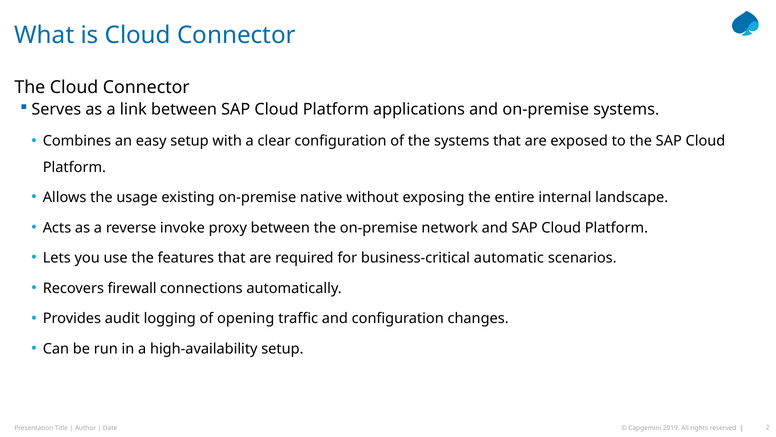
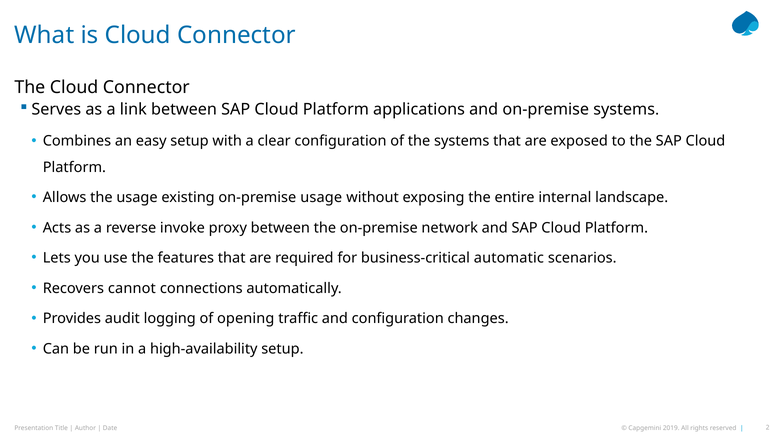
on-premise native: native -> usage
firewall: firewall -> cannot
